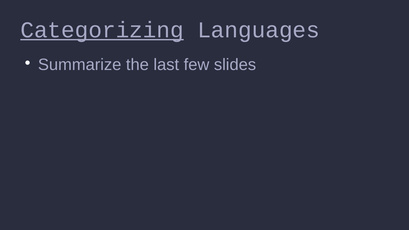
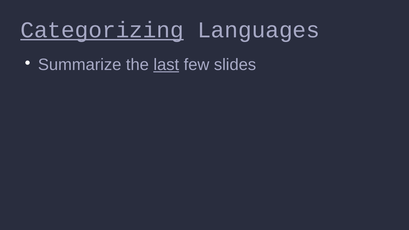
last underline: none -> present
